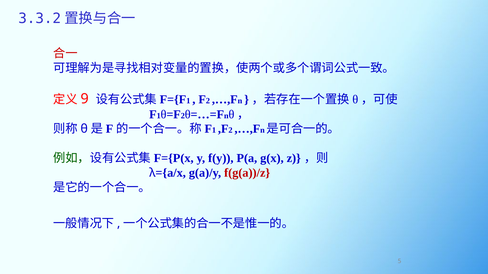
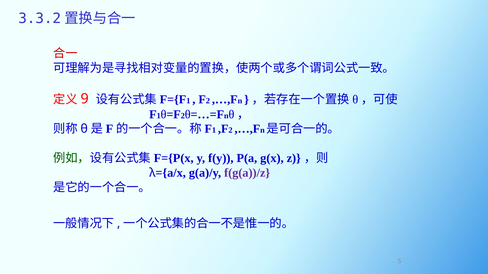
f(g(a))/z colour: red -> purple
